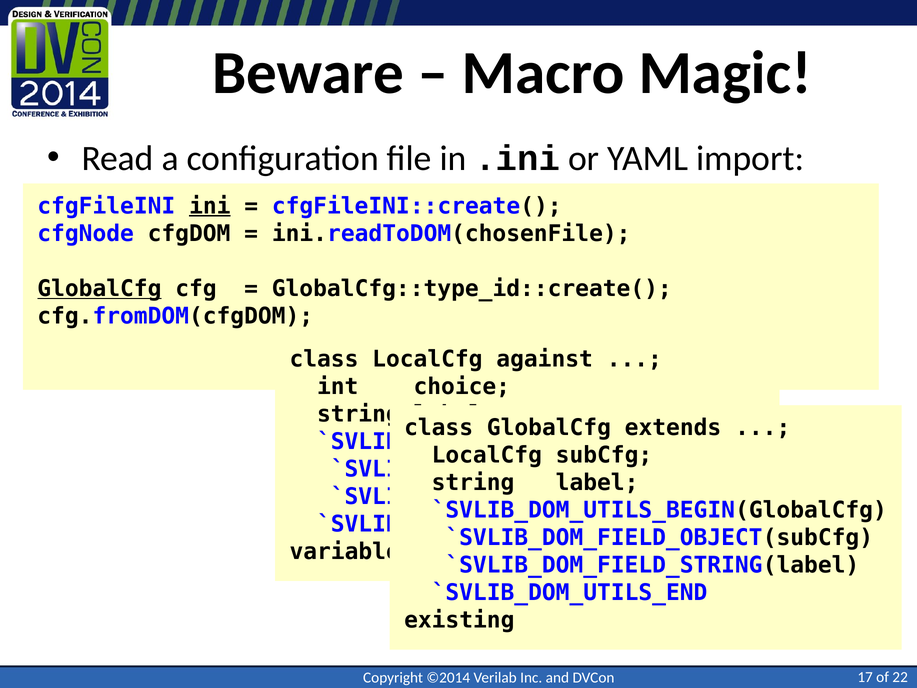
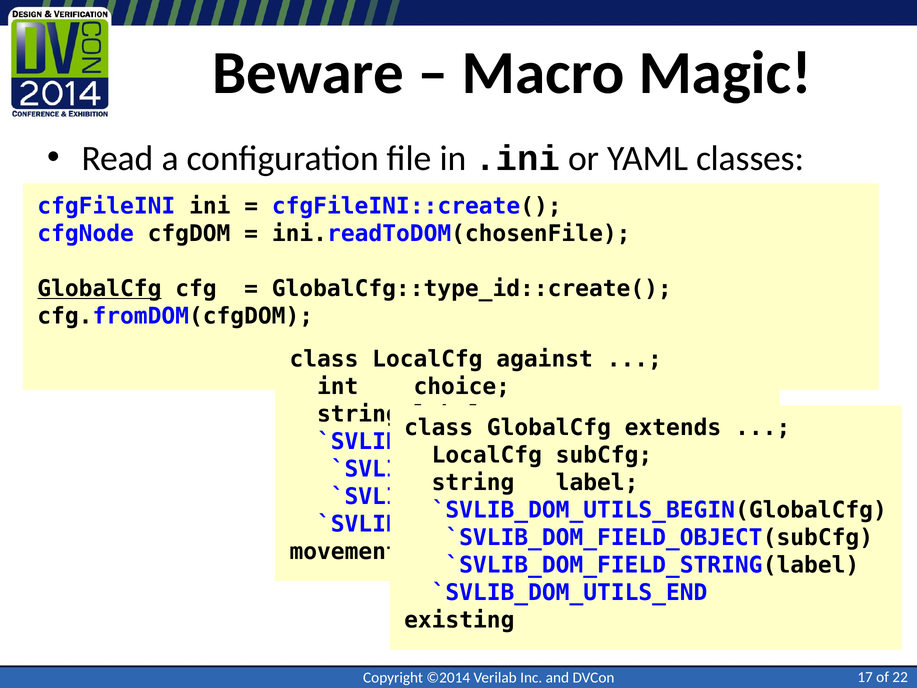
import: import -> classes
ini underline: present -> none
variable: variable -> movement
